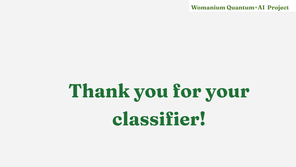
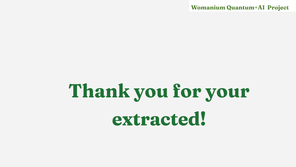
classifier: classifier -> extracted
